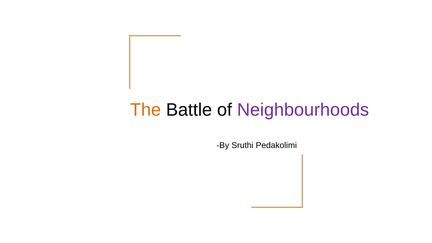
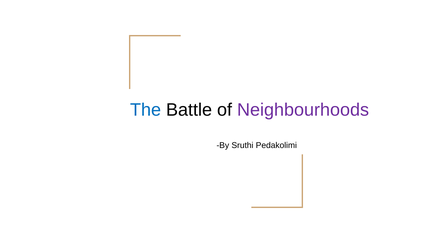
The colour: orange -> blue
